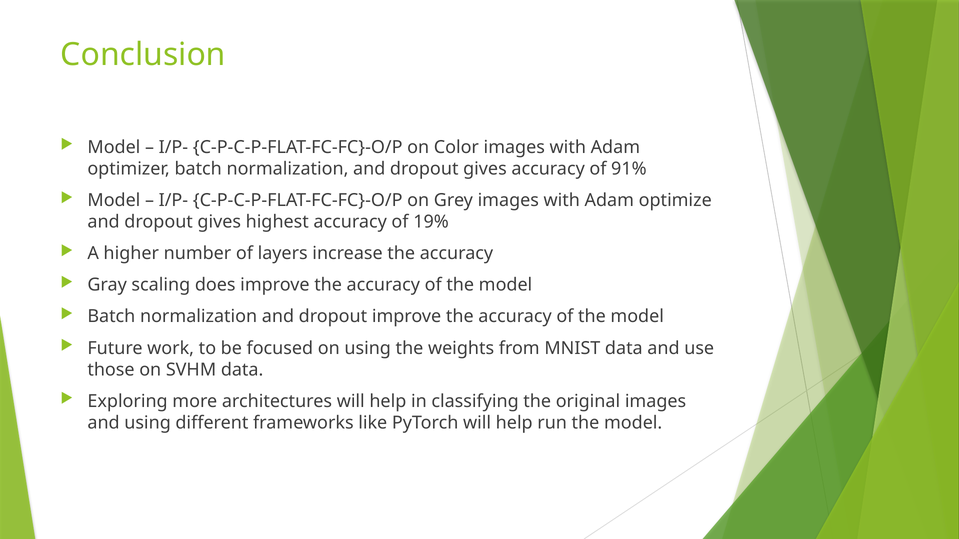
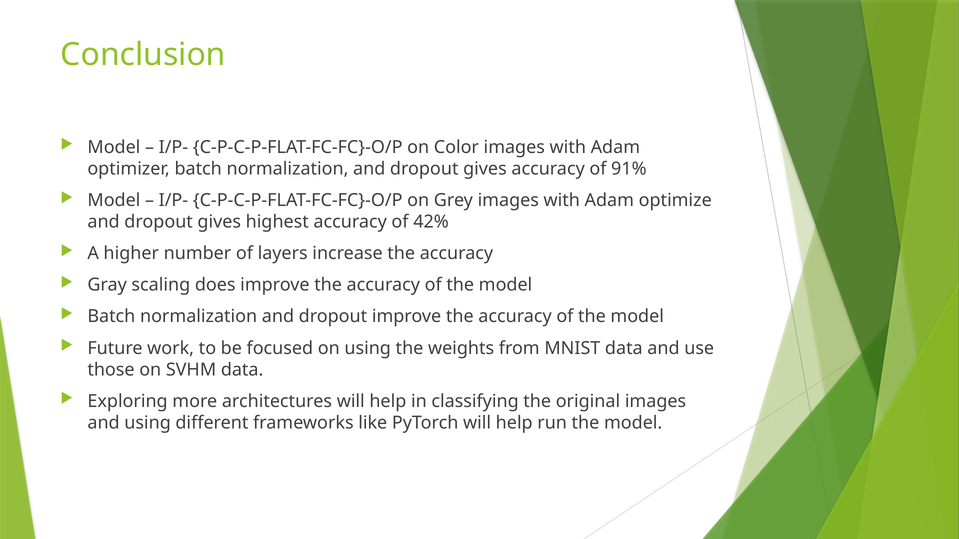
19%: 19% -> 42%
